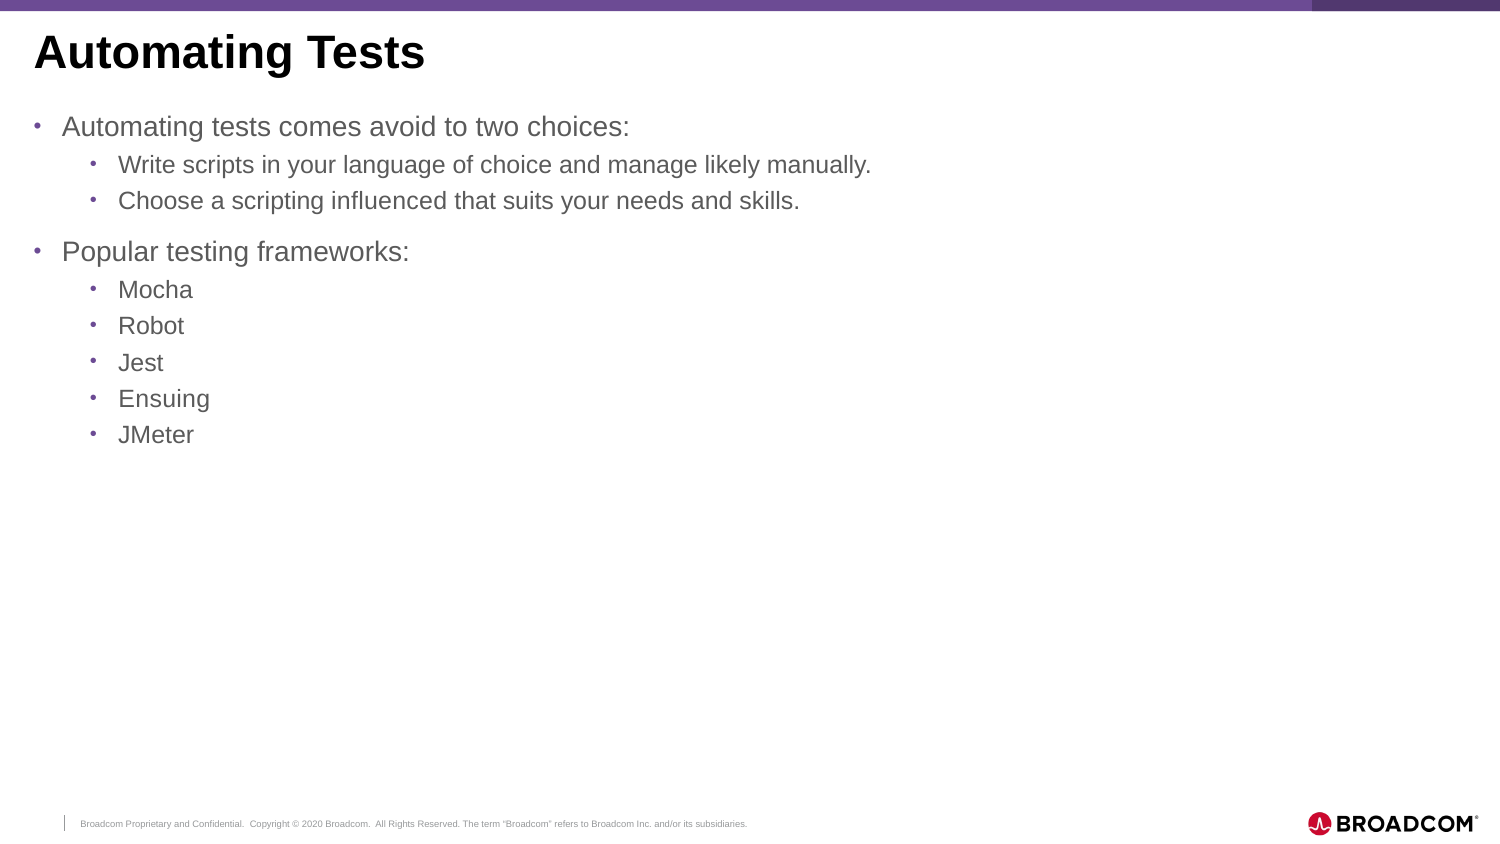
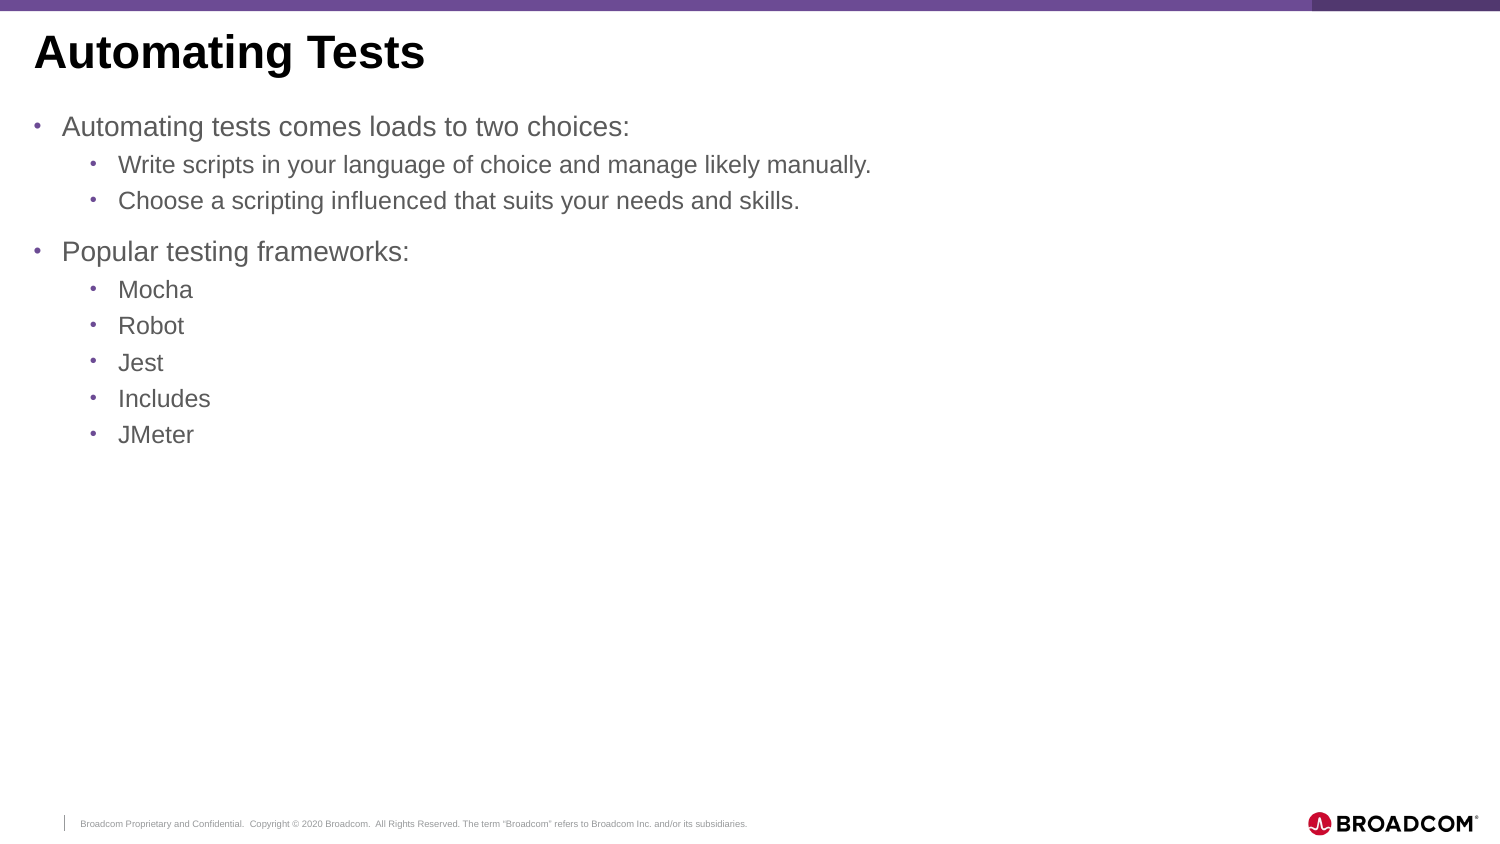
avoid: avoid -> loads
Ensuing: Ensuing -> Includes
